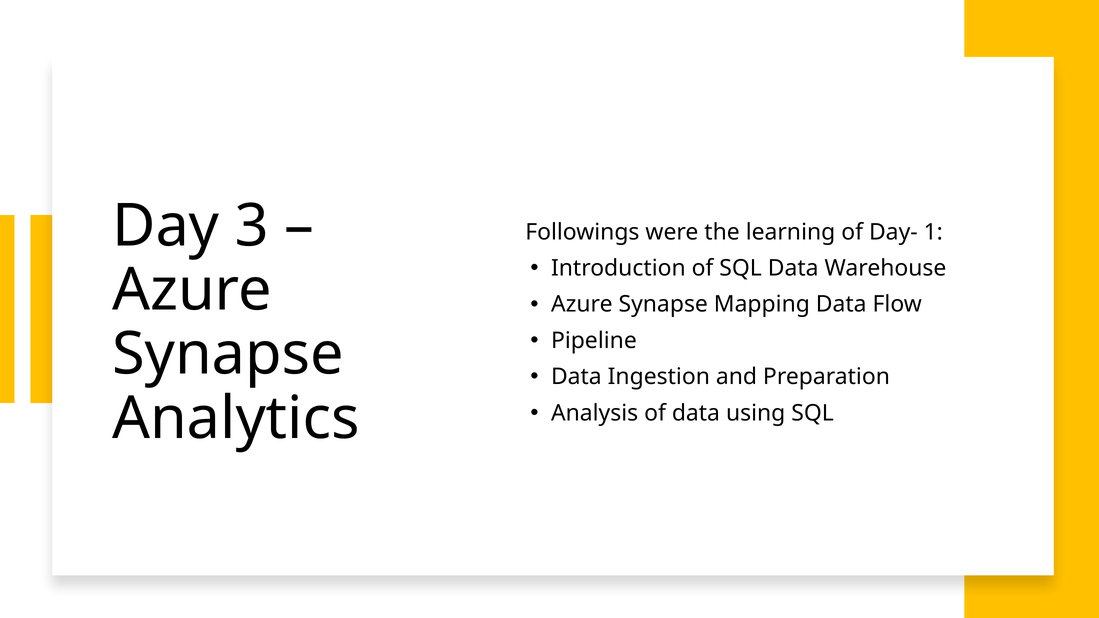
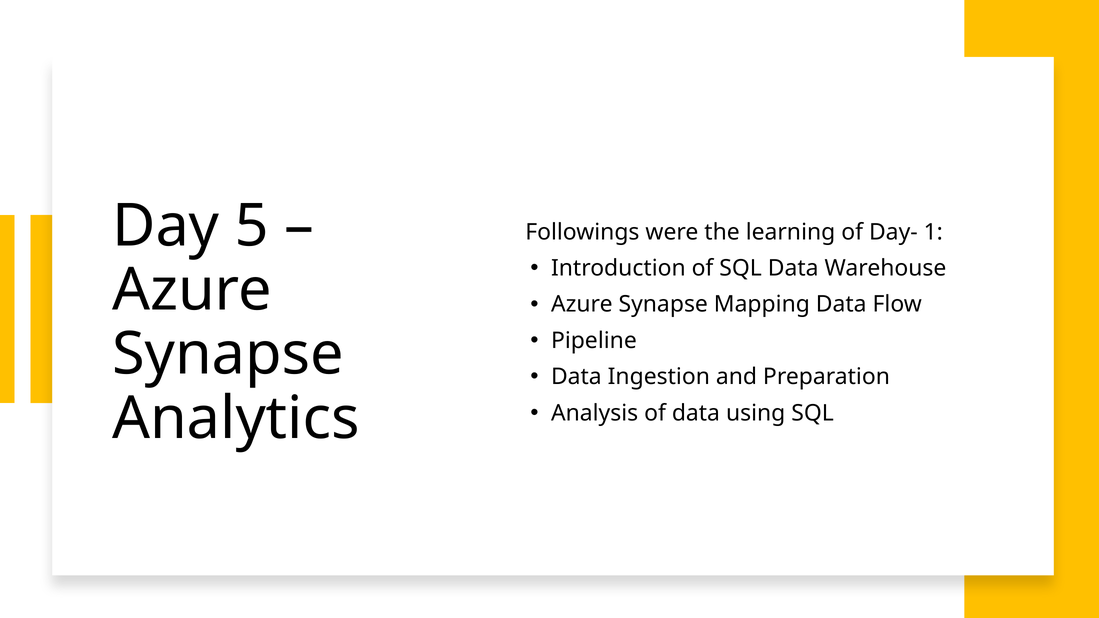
3: 3 -> 5
